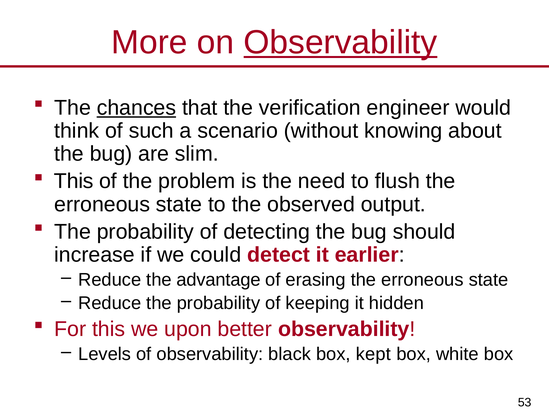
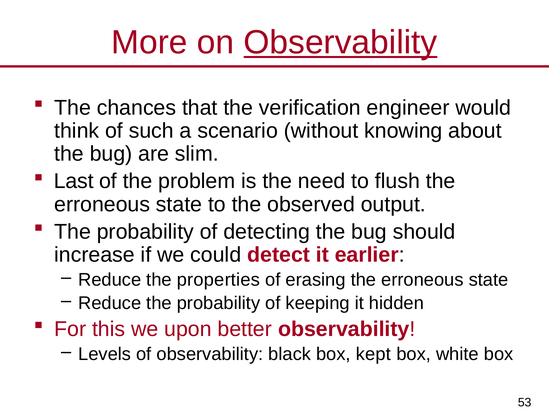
chances underline: present -> none
This at (74, 181): This -> Last
advantage: advantage -> properties
